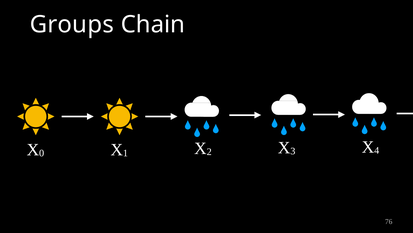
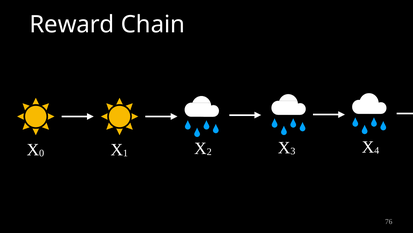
Groups: Groups -> Reward
